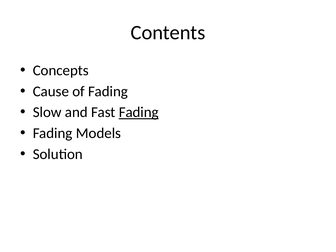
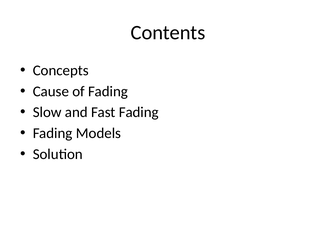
Fading at (139, 112) underline: present -> none
